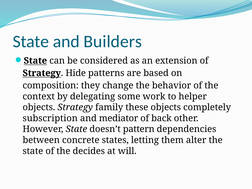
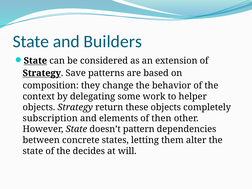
Hide: Hide -> Save
family: family -> return
mediator: mediator -> elements
back: back -> then
